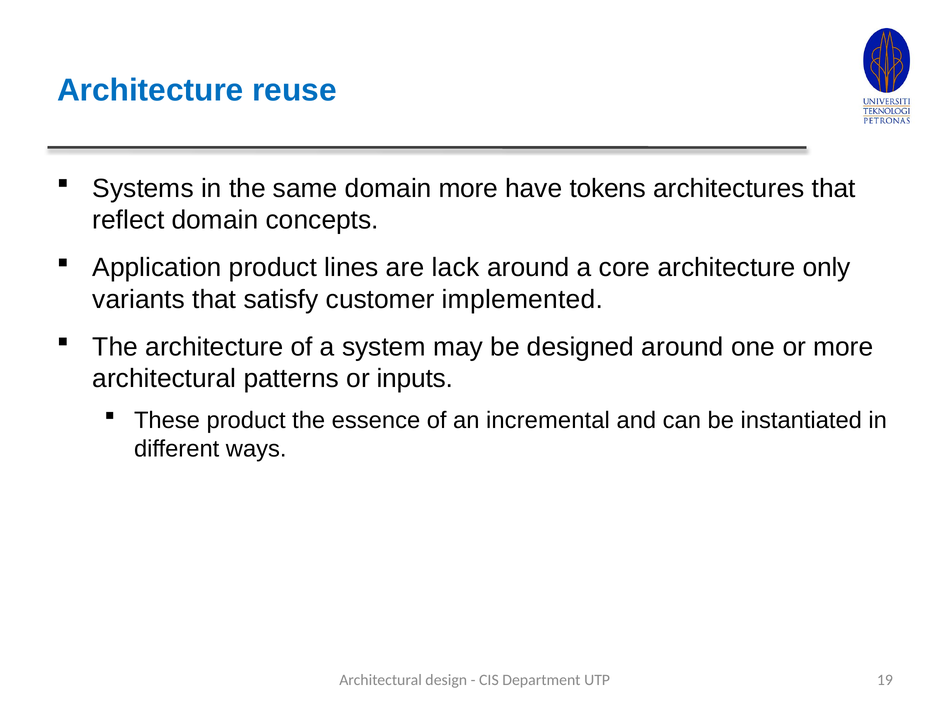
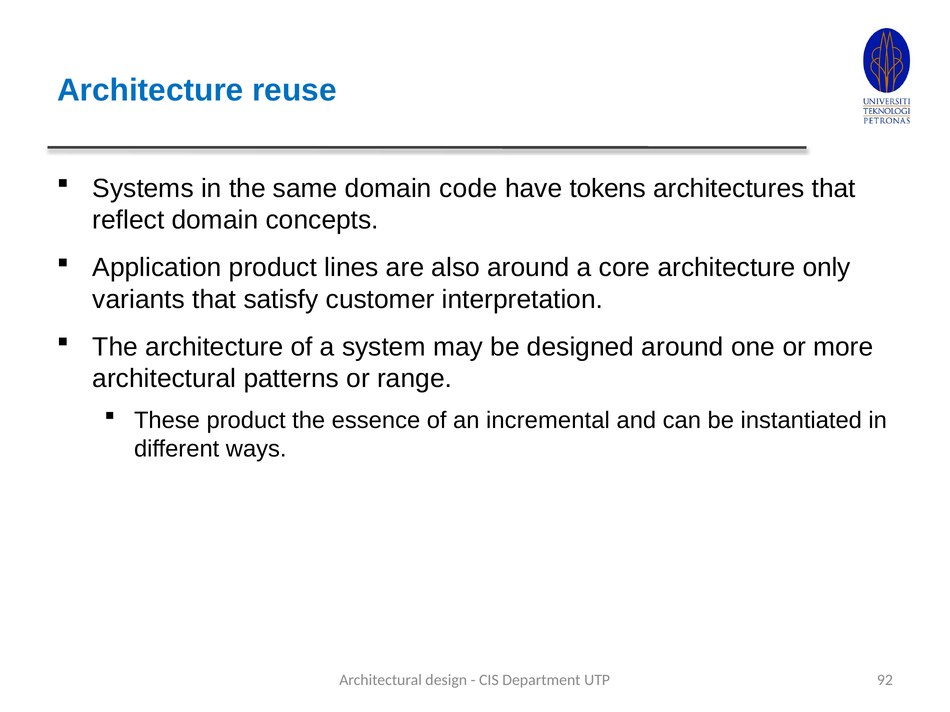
domain more: more -> code
lack: lack -> also
implemented: implemented -> interpretation
inputs: inputs -> range
19: 19 -> 92
